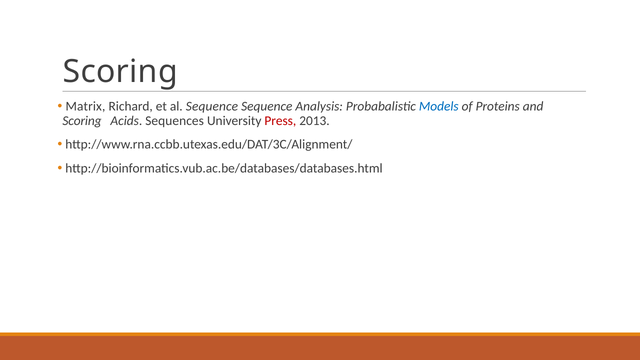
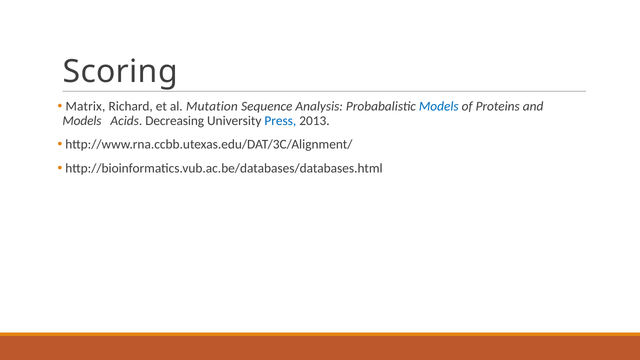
al Sequence: Sequence -> Mutation
Scoring at (82, 121): Scoring -> Models
Sequences: Sequences -> Decreasing
Press colour: red -> blue
